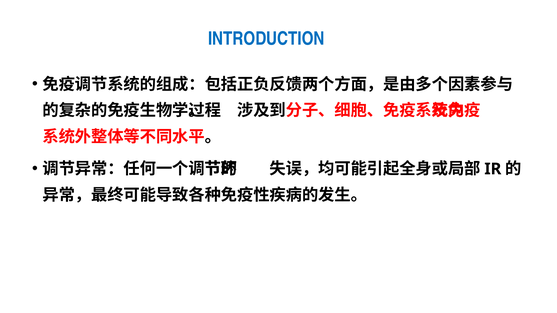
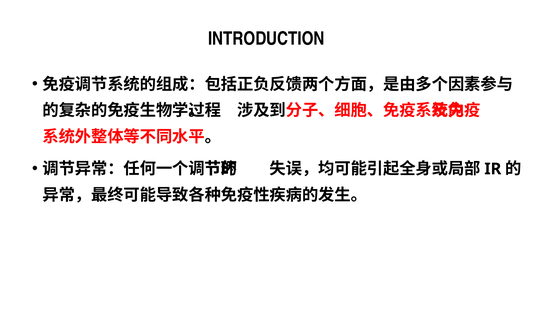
INTRODUCTION colour: blue -> black
